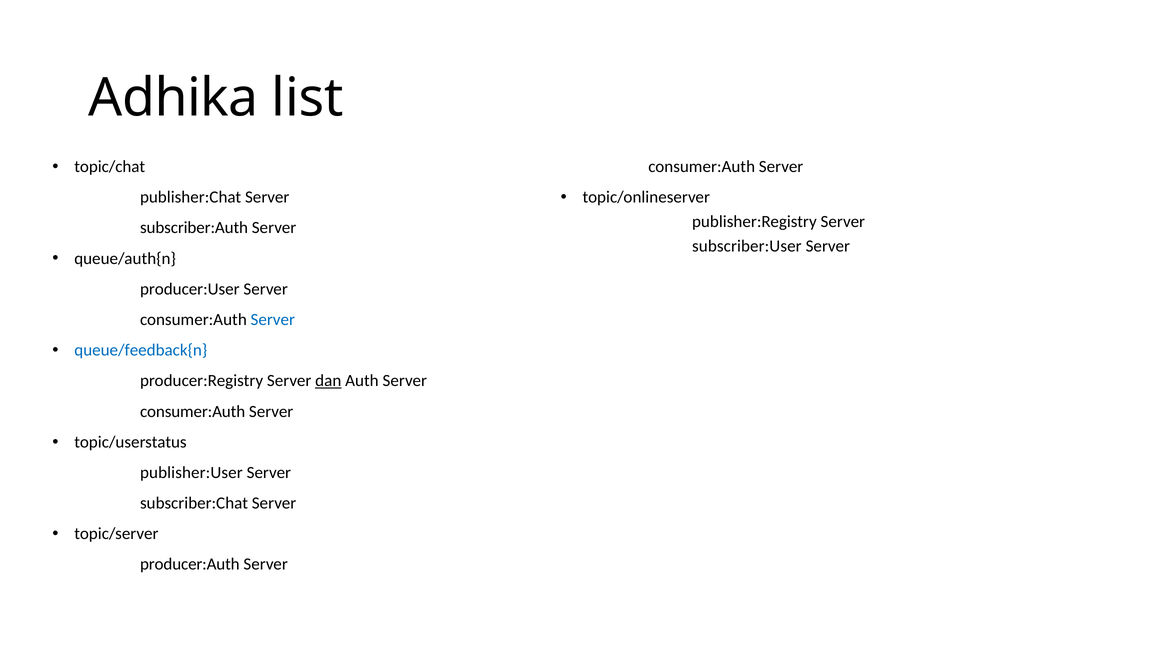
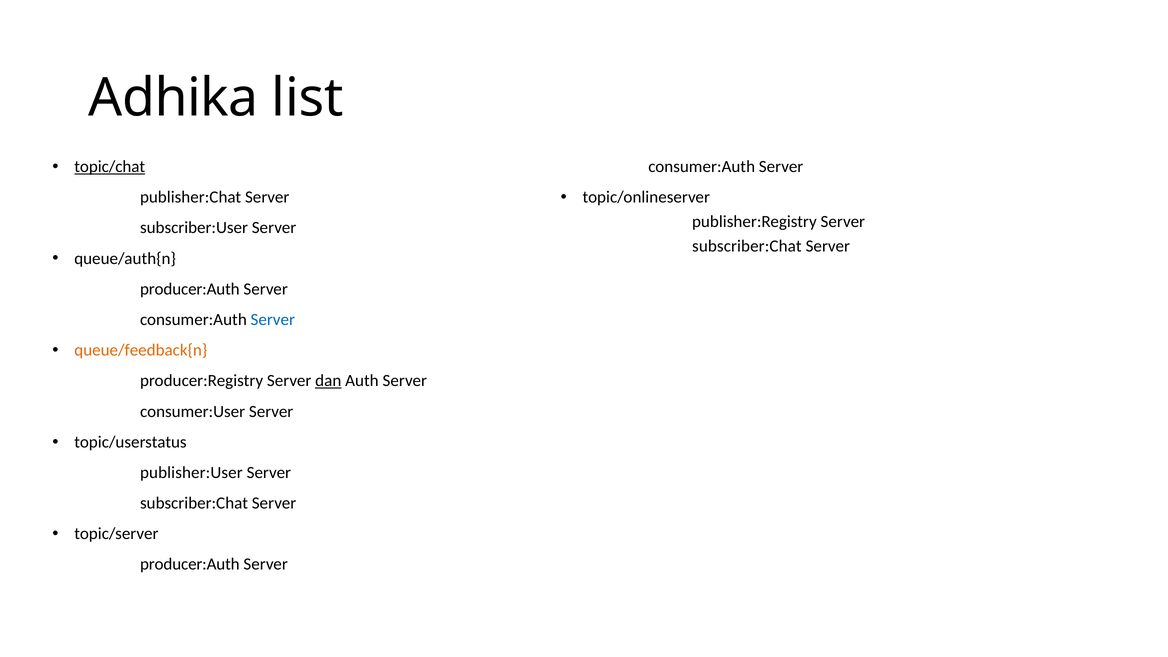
topic/chat underline: none -> present
subscriber:Auth: subscriber:Auth -> subscriber:User
subscriber:User at (747, 246): subscriber:User -> subscriber:Chat
producer:User at (190, 289): producer:User -> producer:Auth
queue/feedback{n colour: blue -> orange
consumer:Auth at (193, 411): consumer:Auth -> consumer:User
